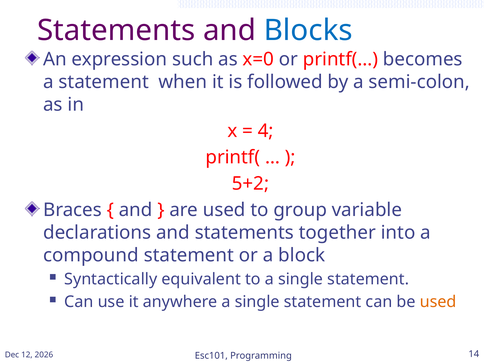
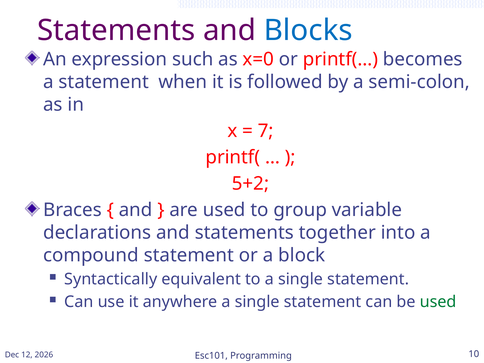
4: 4 -> 7
used at (438, 302) colour: orange -> green
14: 14 -> 10
